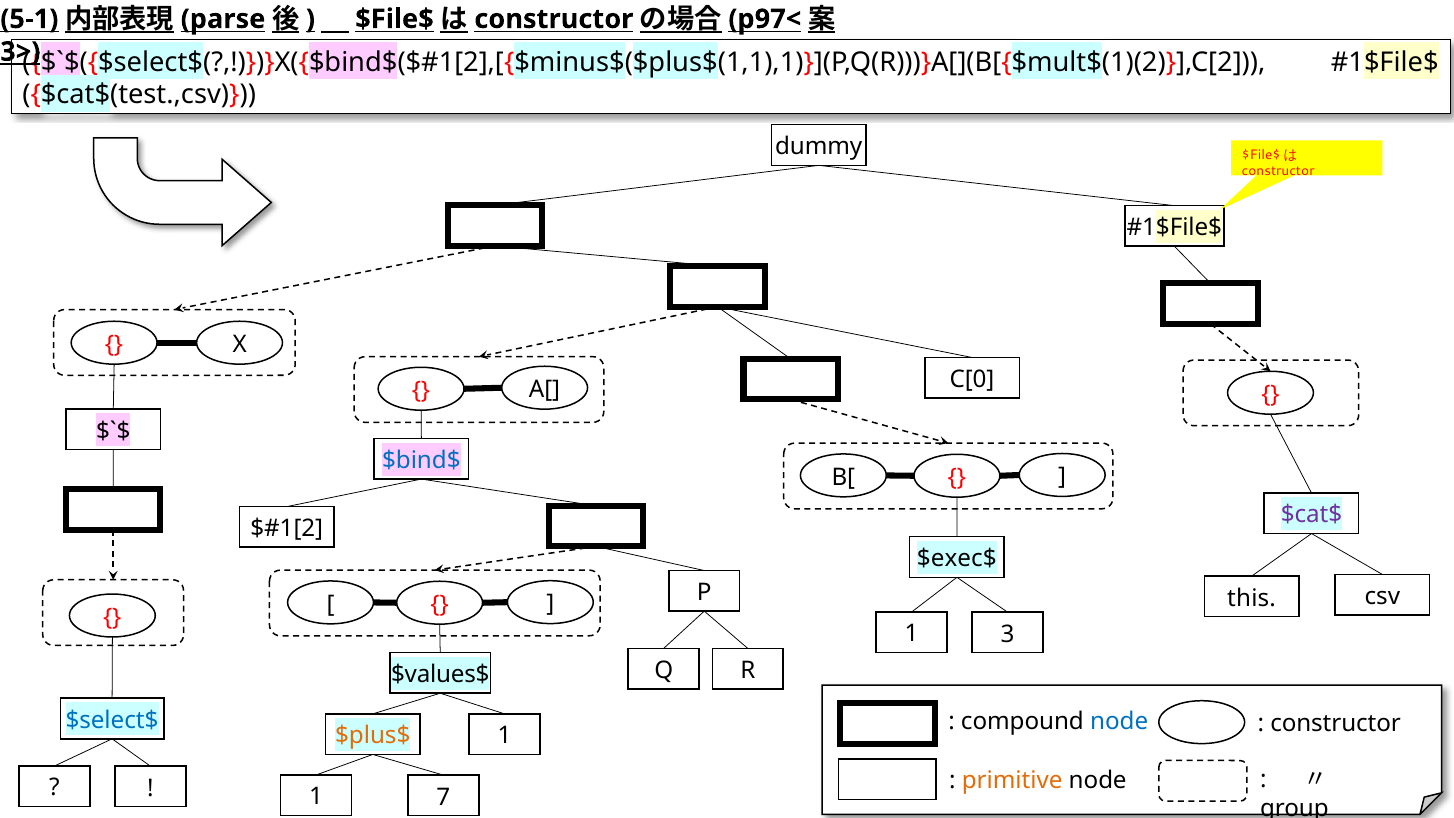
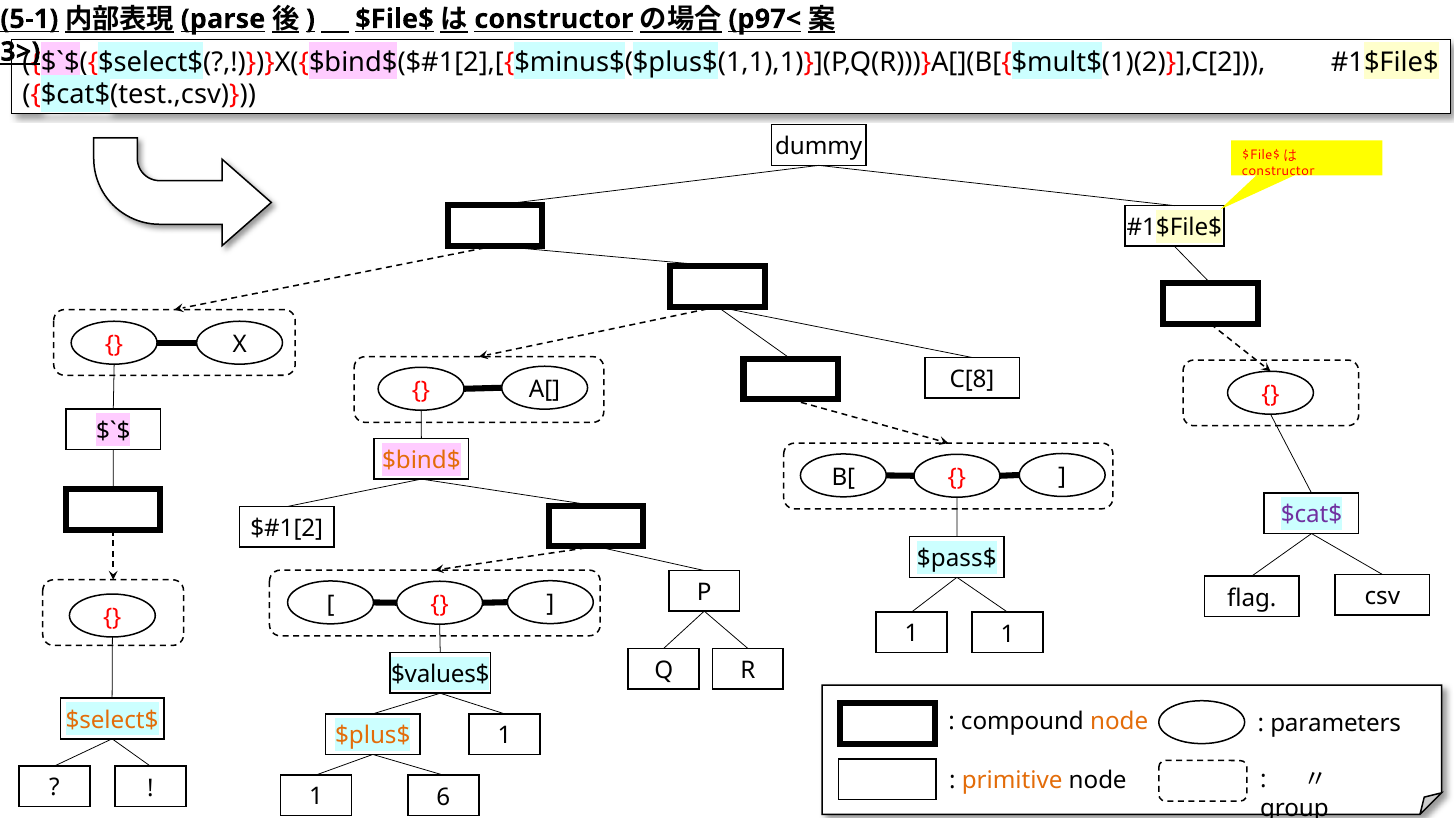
C[0: C[0 -> C[8
$bind$ colour: blue -> orange
$exec$: $exec$ -> $pass$
this: this -> flag
1 3: 3 -> 1
$select$ colour: blue -> orange
node at (1119, 721) colour: blue -> orange
constructor at (1336, 724): constructor -> parameters
7: 7 -> 6
